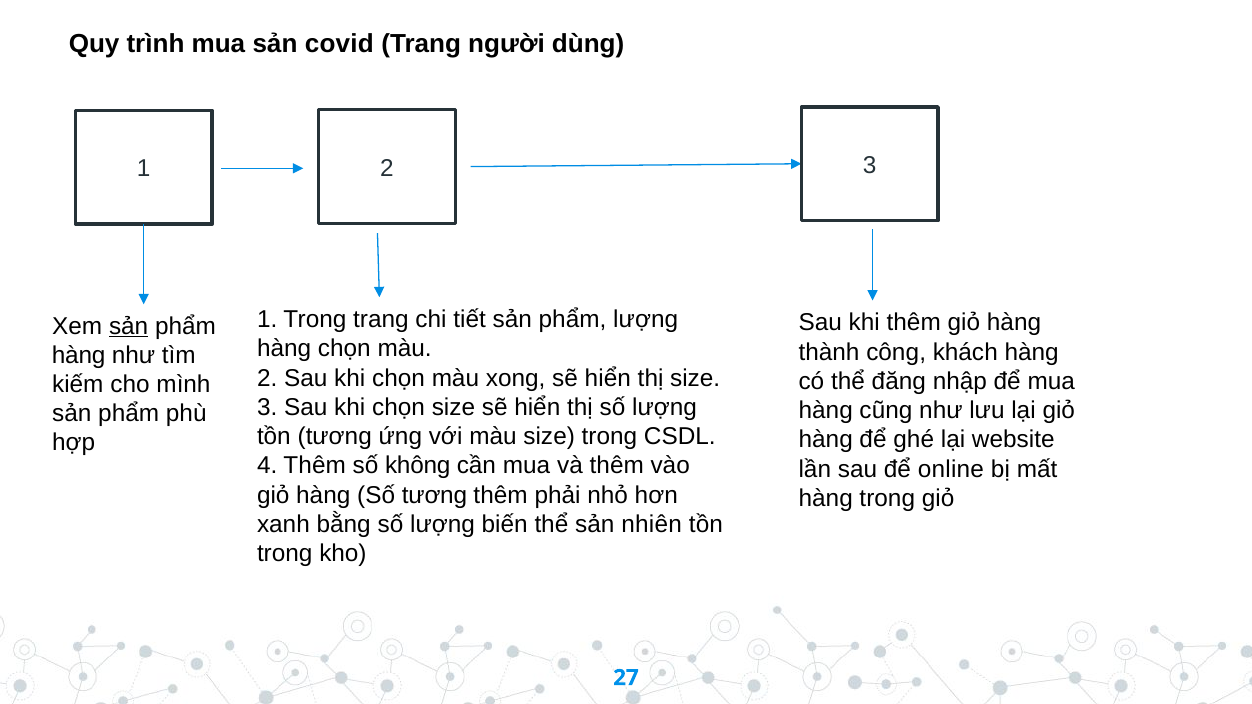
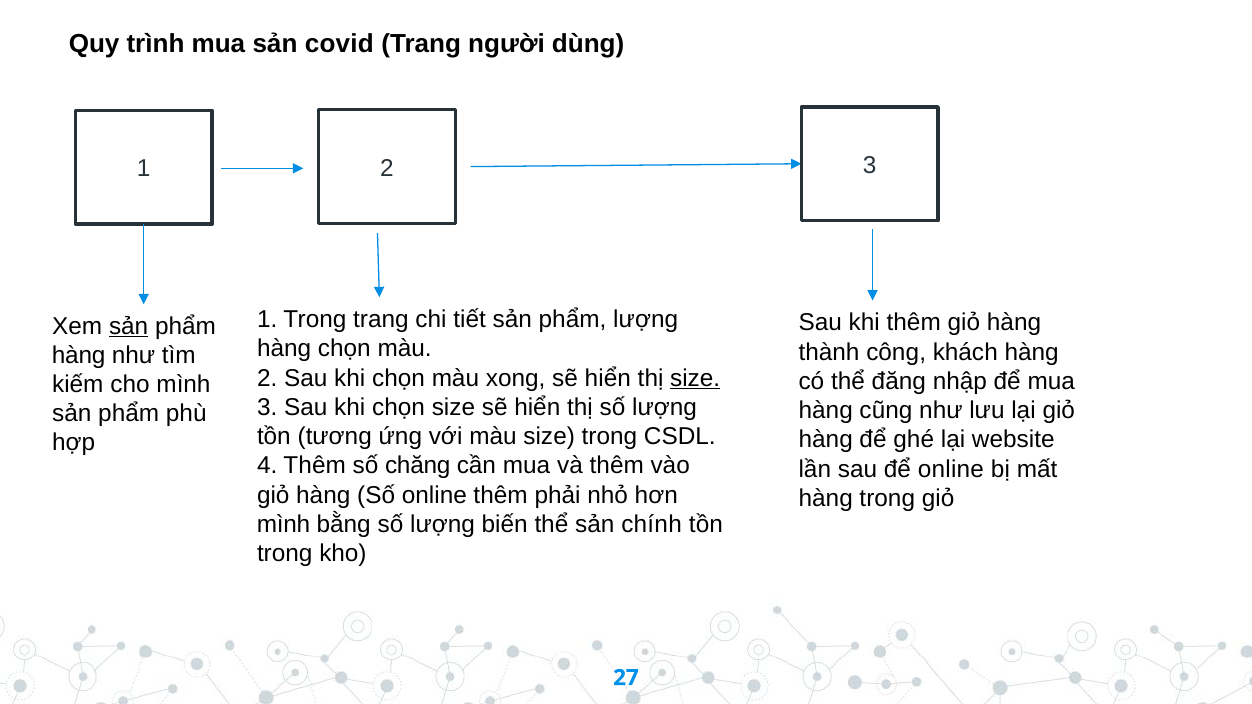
size at (695, 378) underline: none -> present
không: không -> chăng
Số tương: tương -> online
xanh at (283, 524): xanh -> mình
nhiên: nhiên -> chính
